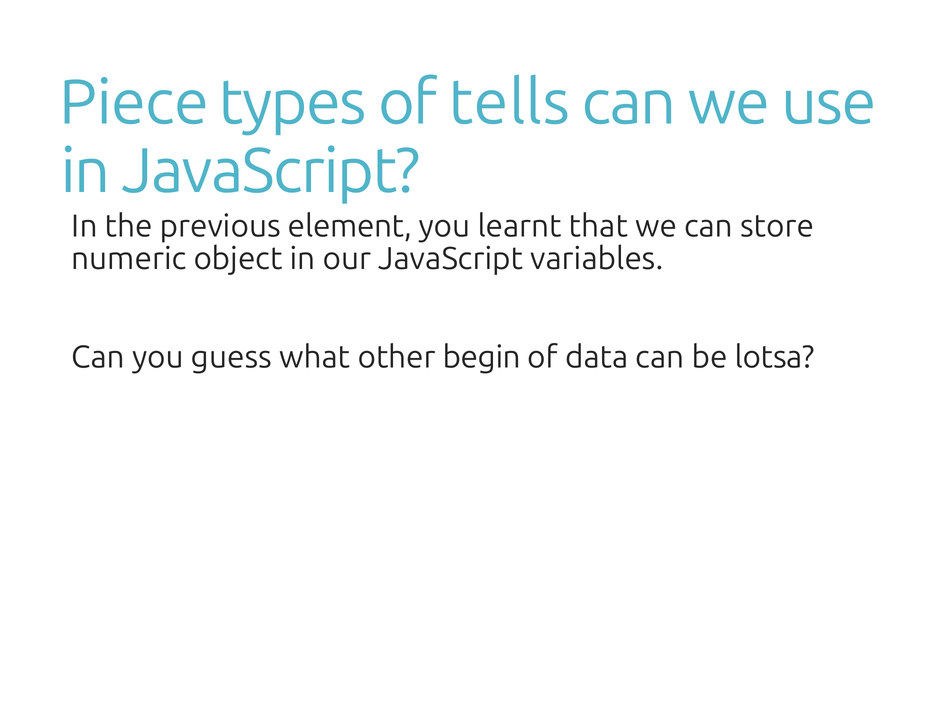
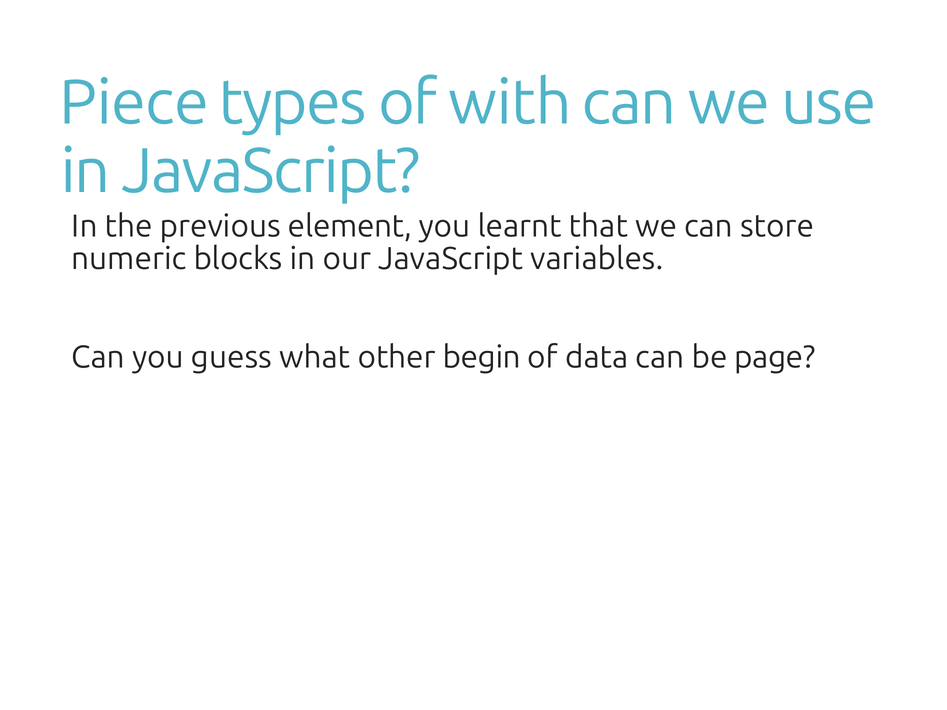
tells: tells -> with
object: object -> blocks
lotsa: lotsa -> page
